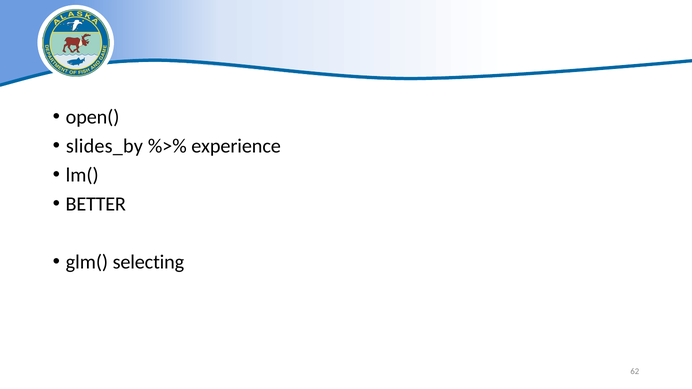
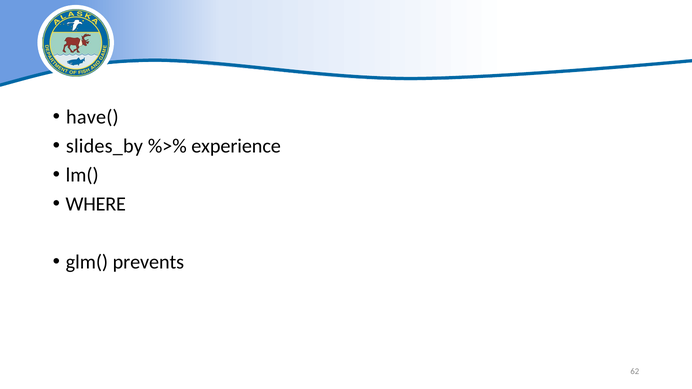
open(: open( -> have(
BETTER: BETTER -> WHERE
selecting: selecting -> prevents
